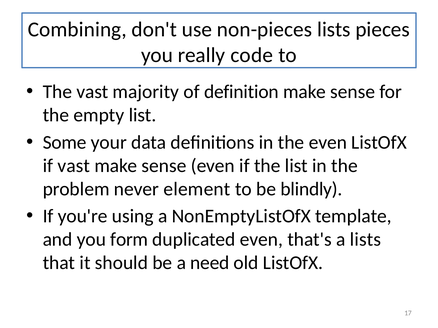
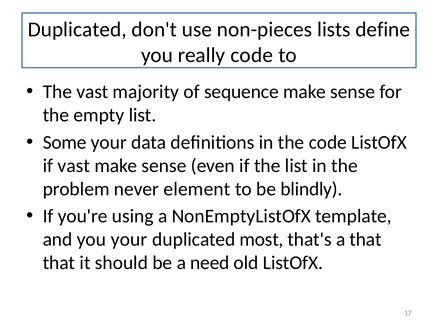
Combining at (77, 30): Combining -> Duplicated
pieces: pieces -> define
definition: definition -> sequence
the even: even -> code
you form: form -> your
duplicated even: even -> most
a lists: lists -> that
